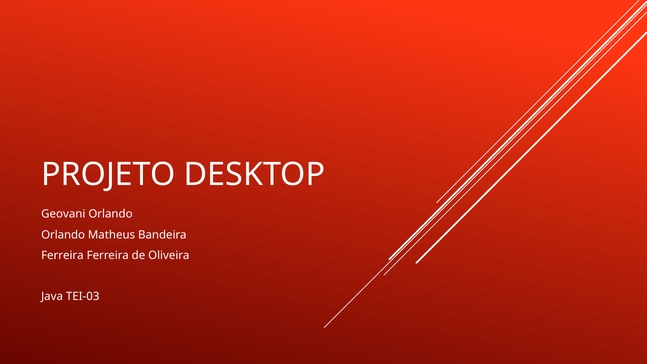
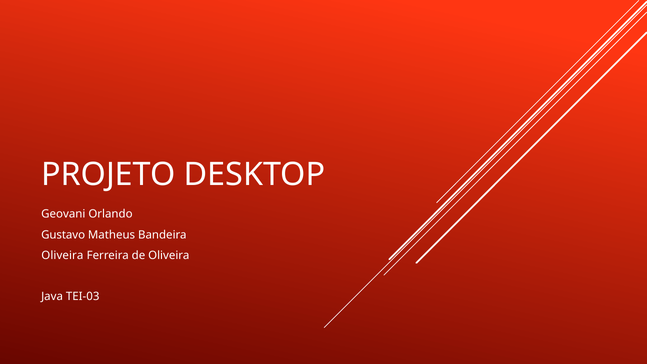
Orlando at (63, 235): Orlando -> Gustavo
Ferreira at (62, 255): Ferreira -> Oliveira
